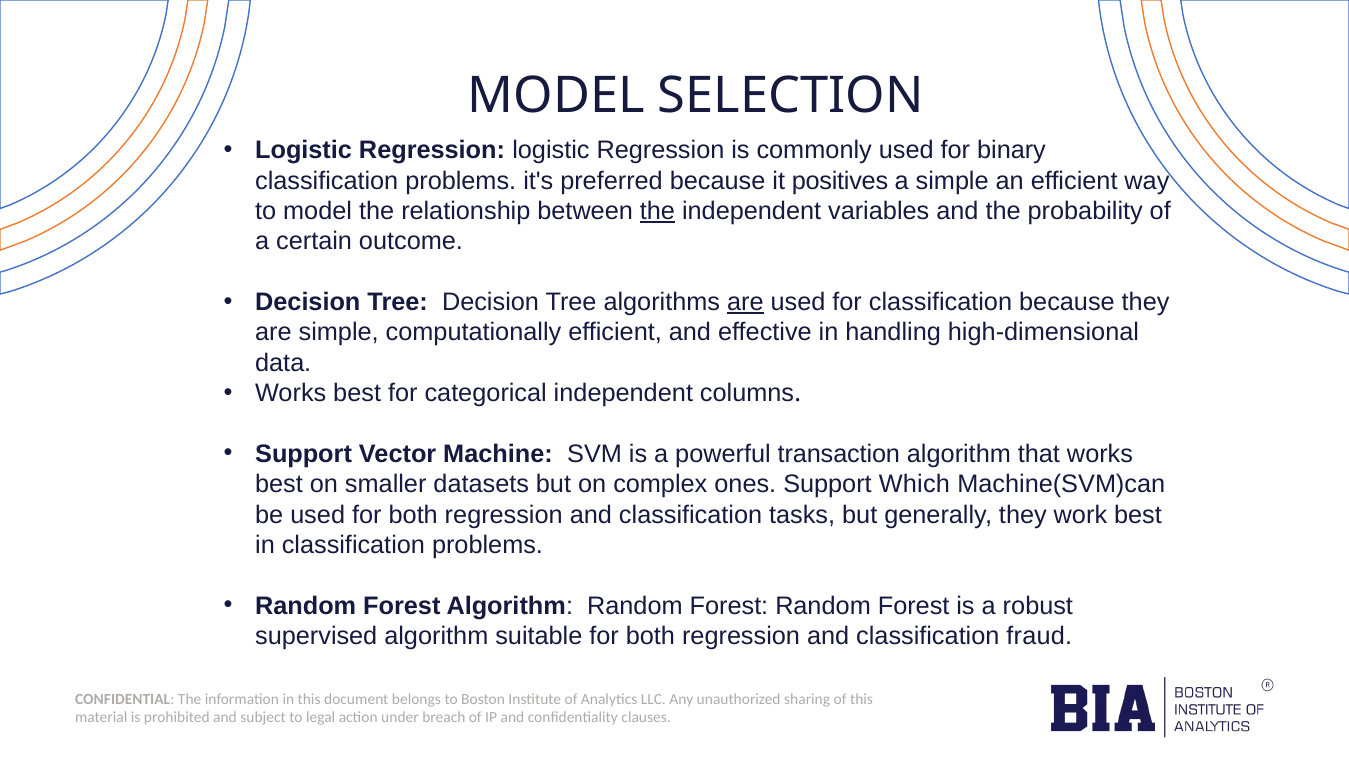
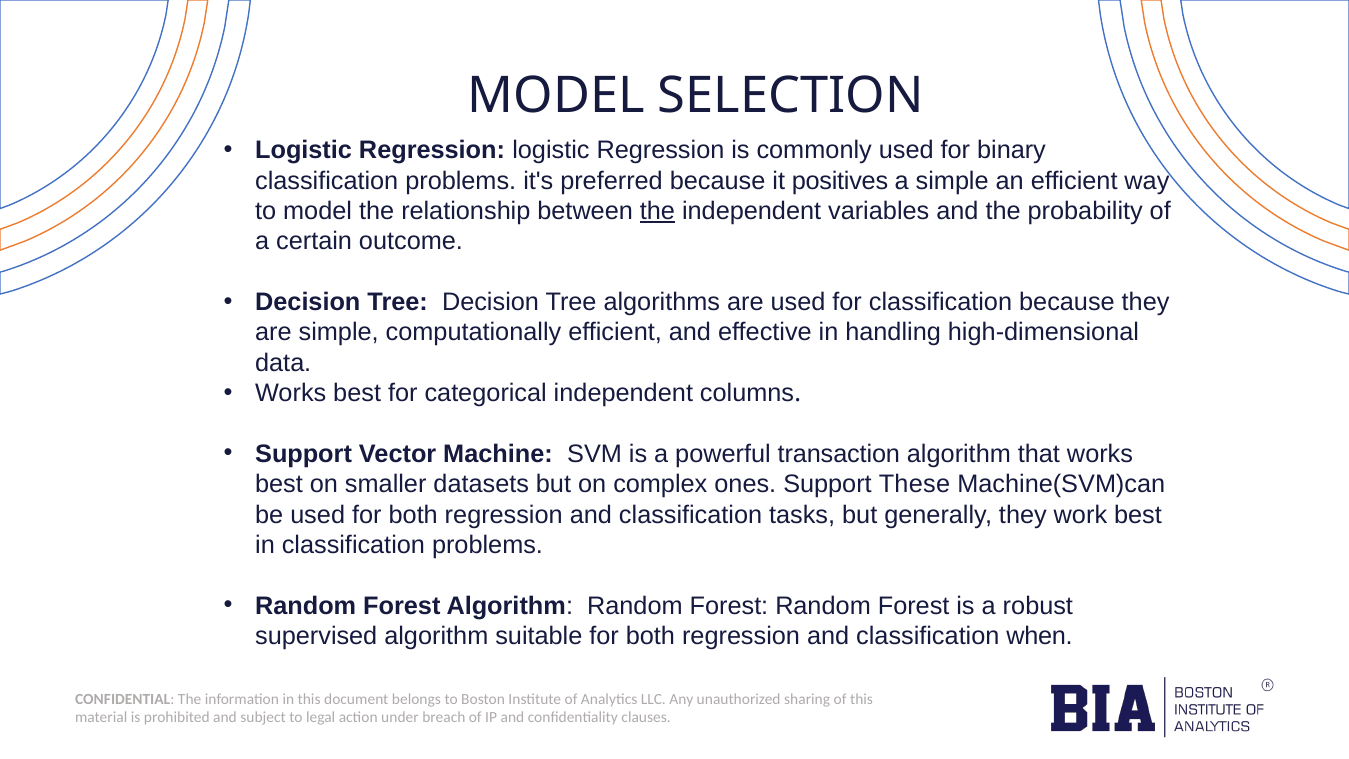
are at (745, 302) underline: present -> none
Which: Which -> These
fraud: fraud -> when
